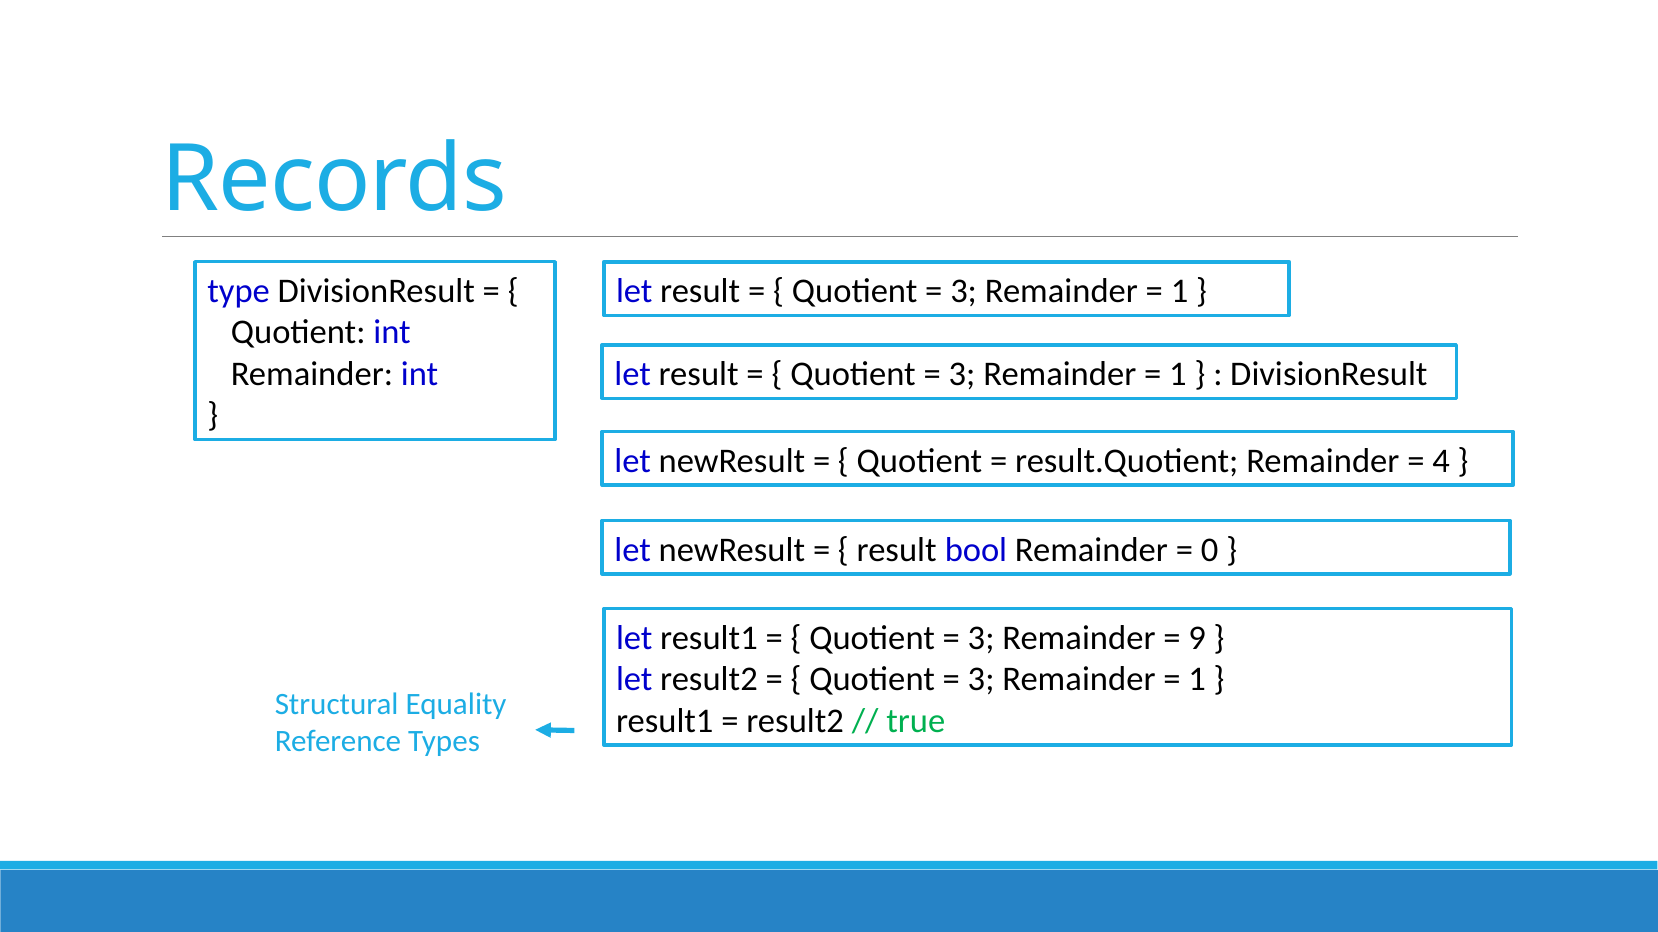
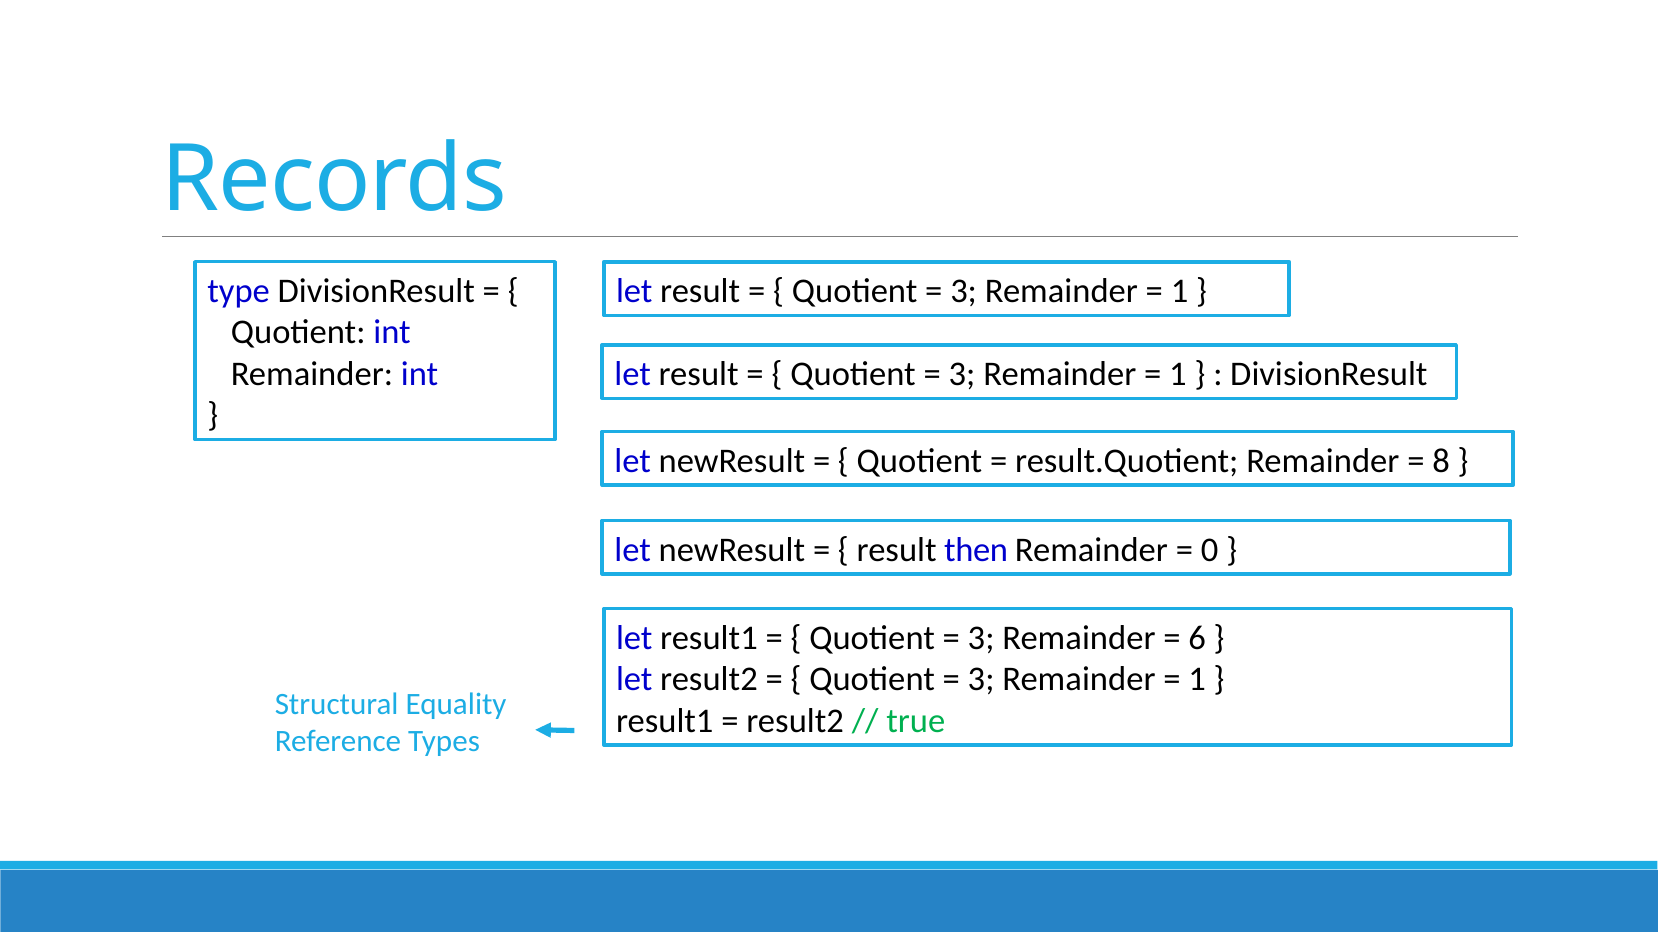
4: 4 -> 8
bool: bool -> then
9: 9 -> 6
